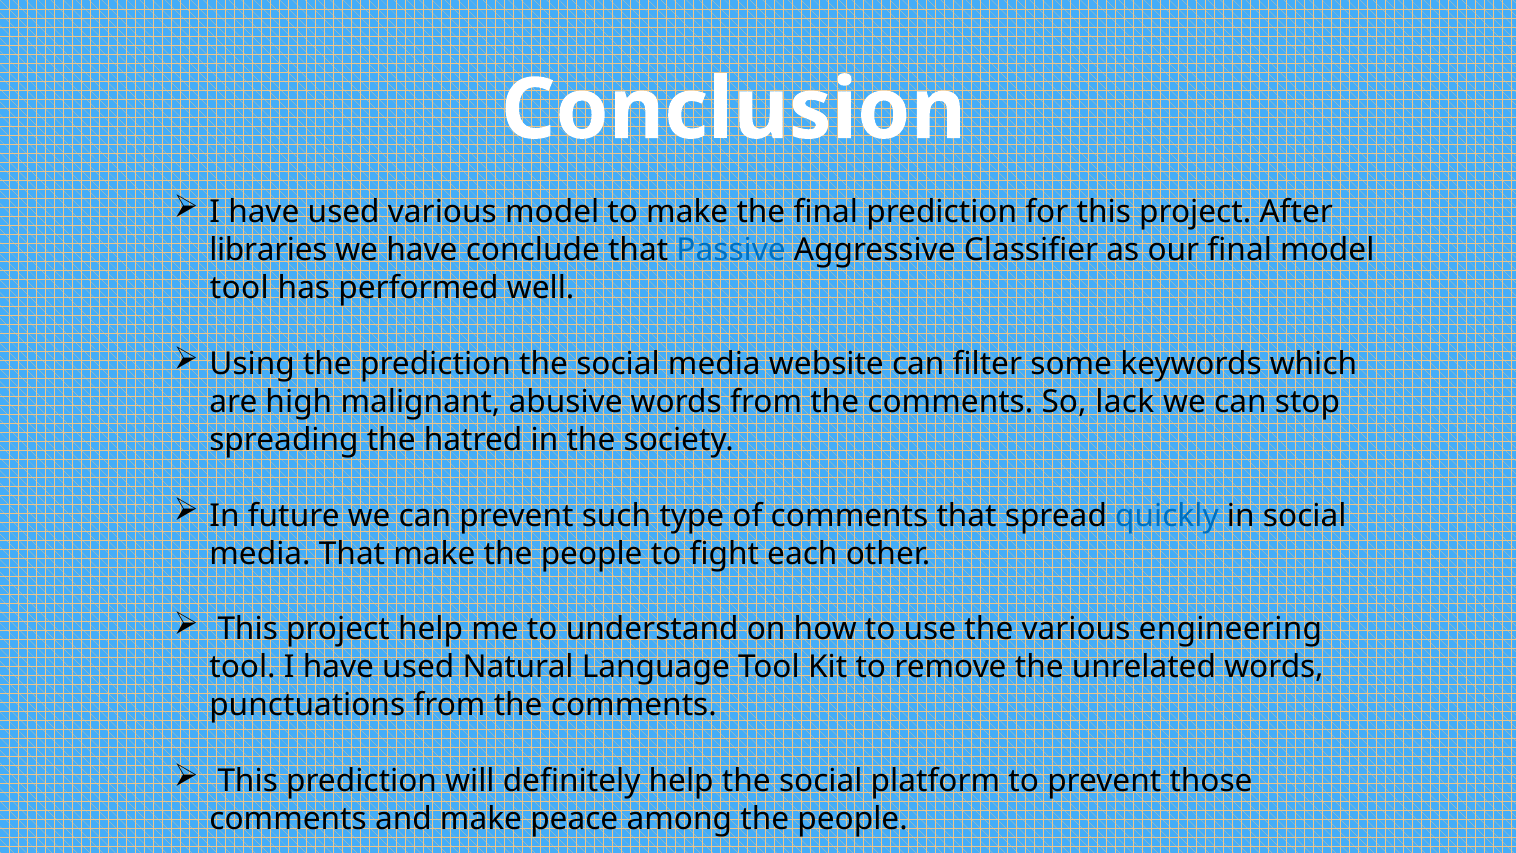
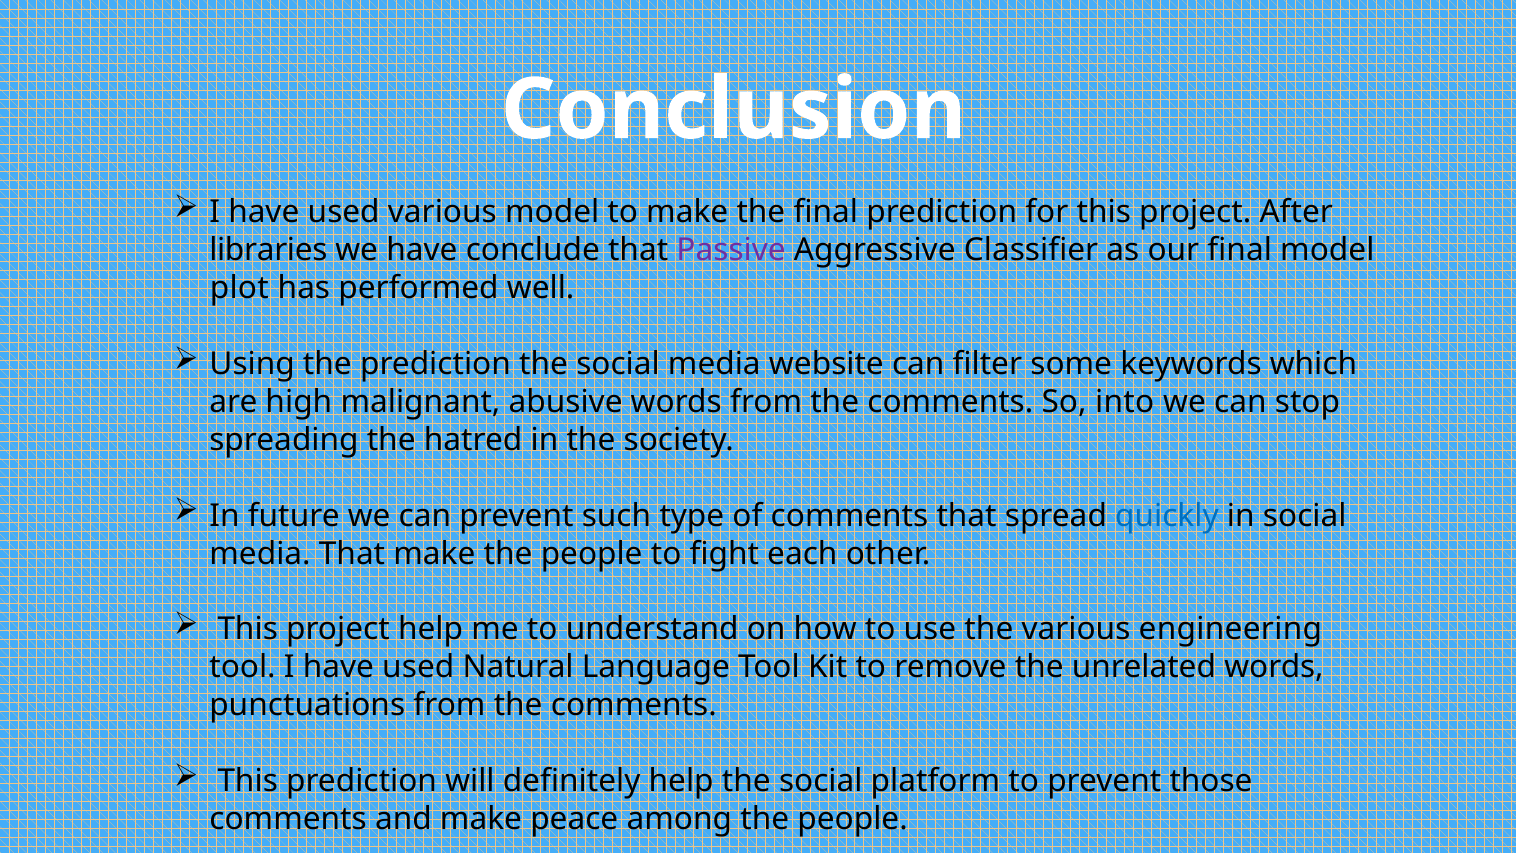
Passive colour: blue -> purple
tool at (239, 288): tool -> plot
lack: lack -> into
